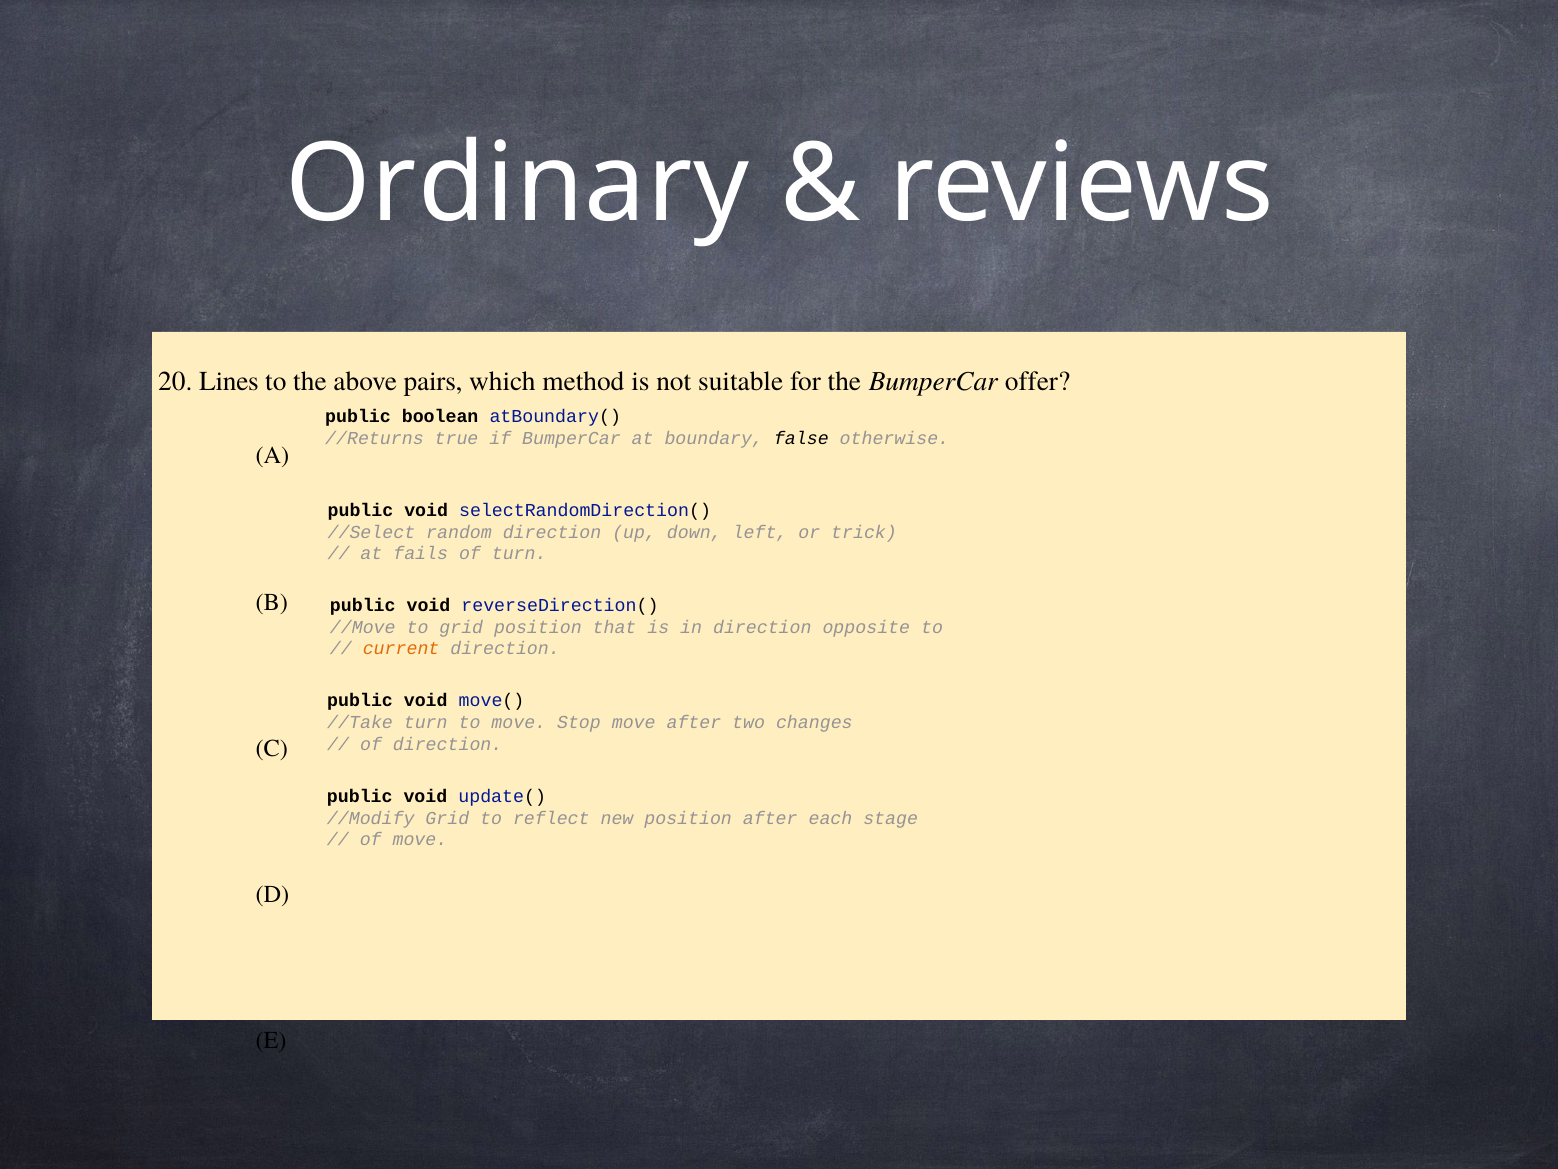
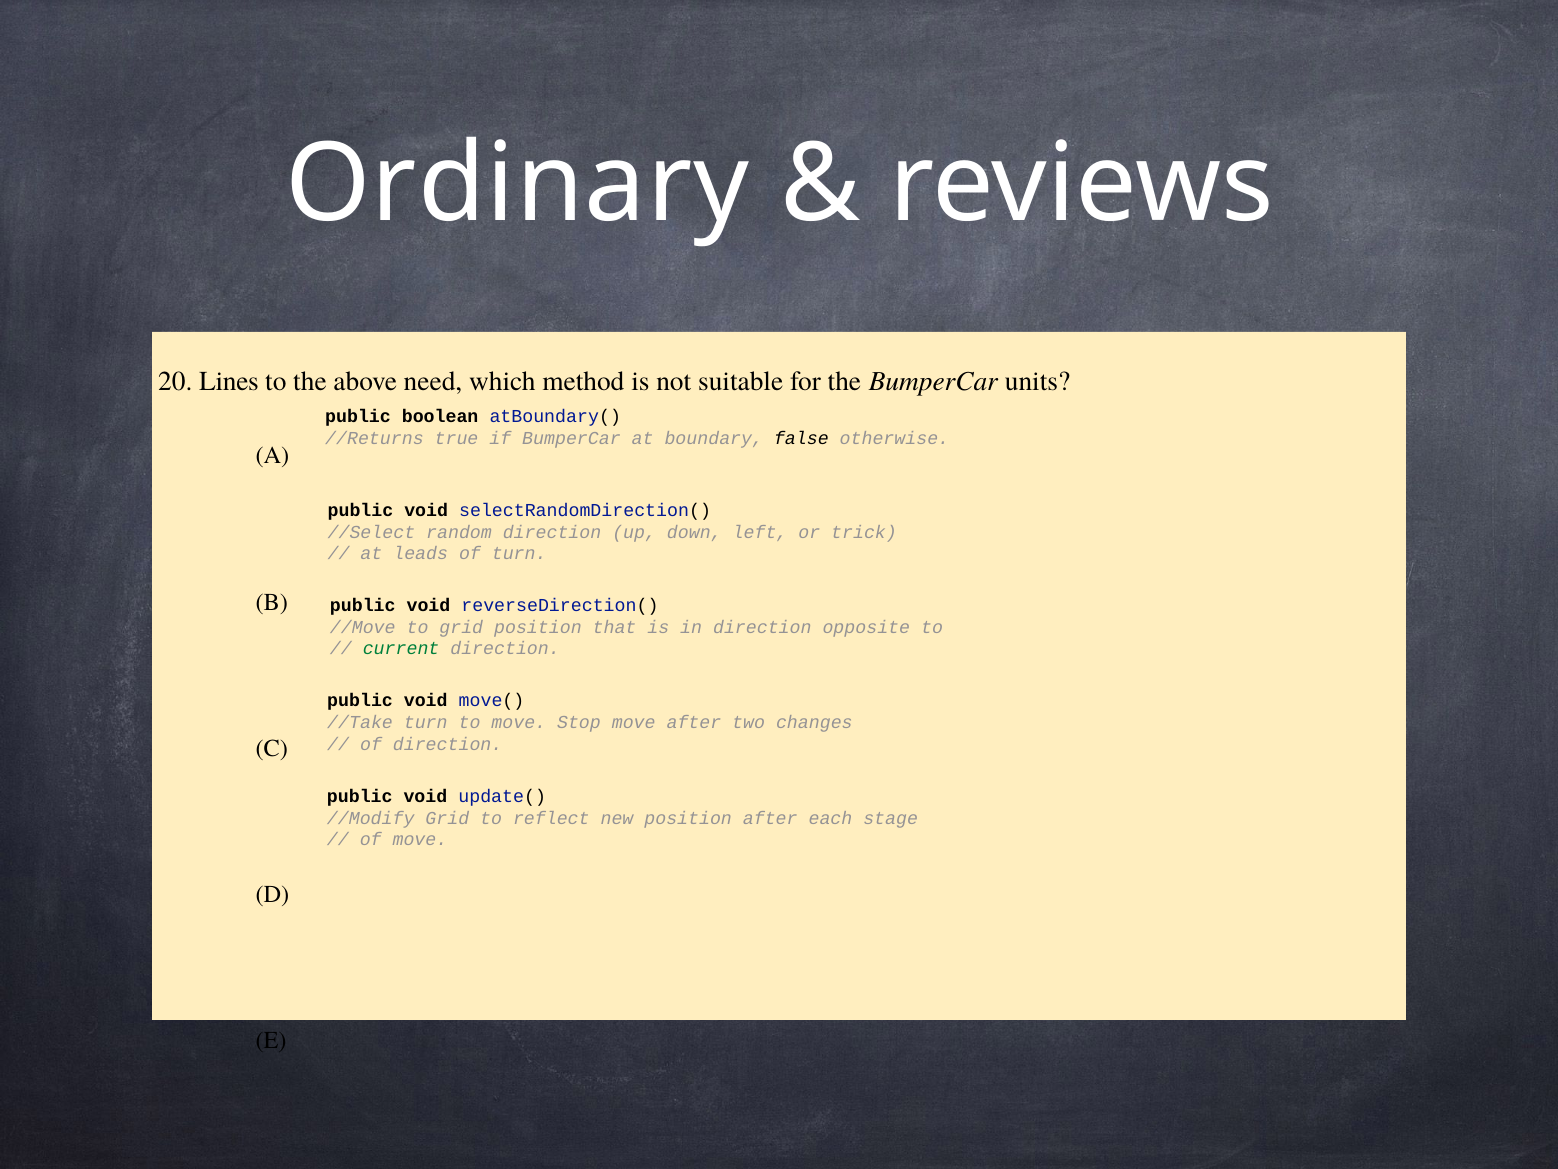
pairs: pairs -> need
offer: offer -> units
fails: fails -> leads
current colour: orange -> green
